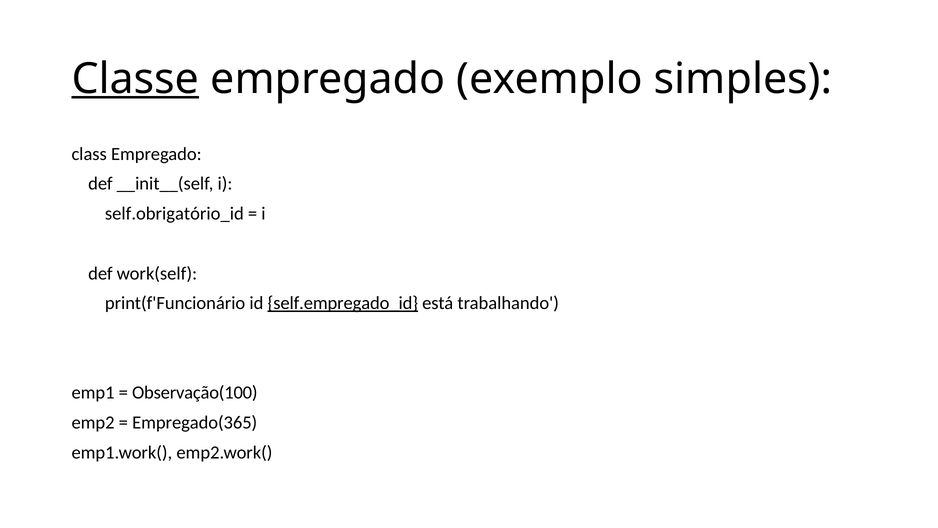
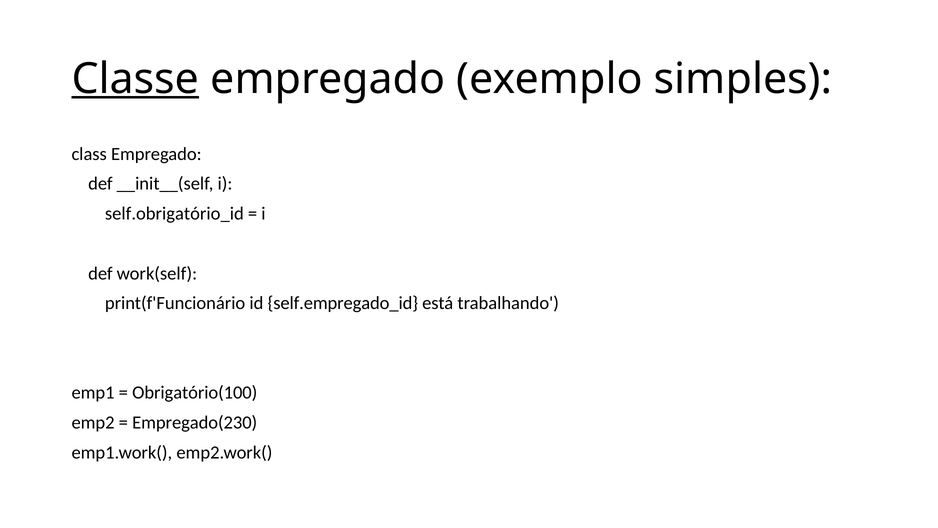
self.empregado_id underline: present -> none
Observação(100: Observação(100 -> Obrigatório(100
Empregado(365: Empregado(365 -> Empregado(230
